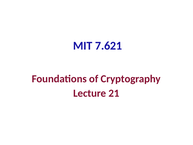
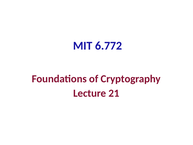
7.621: 7.621 -> 6.772
